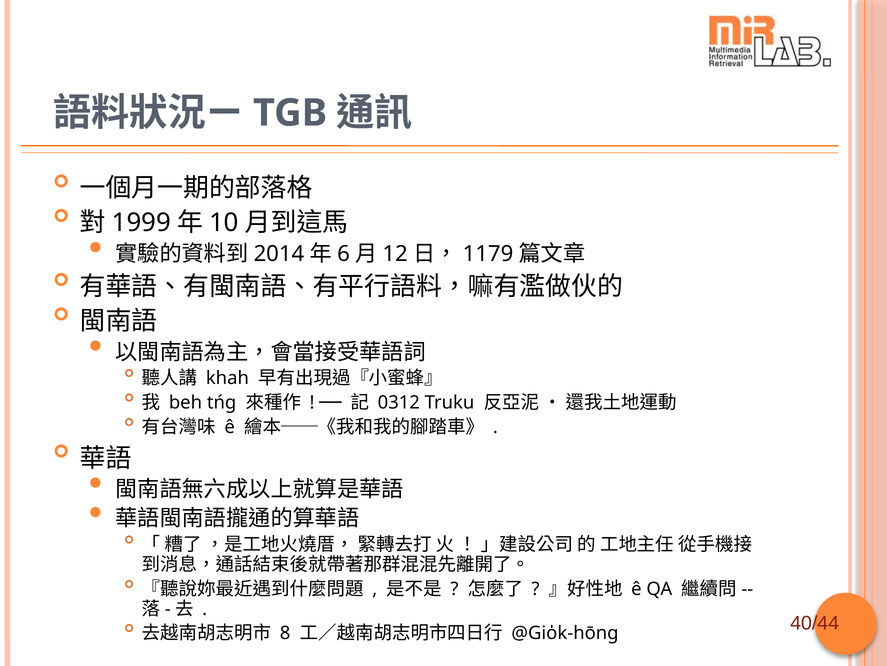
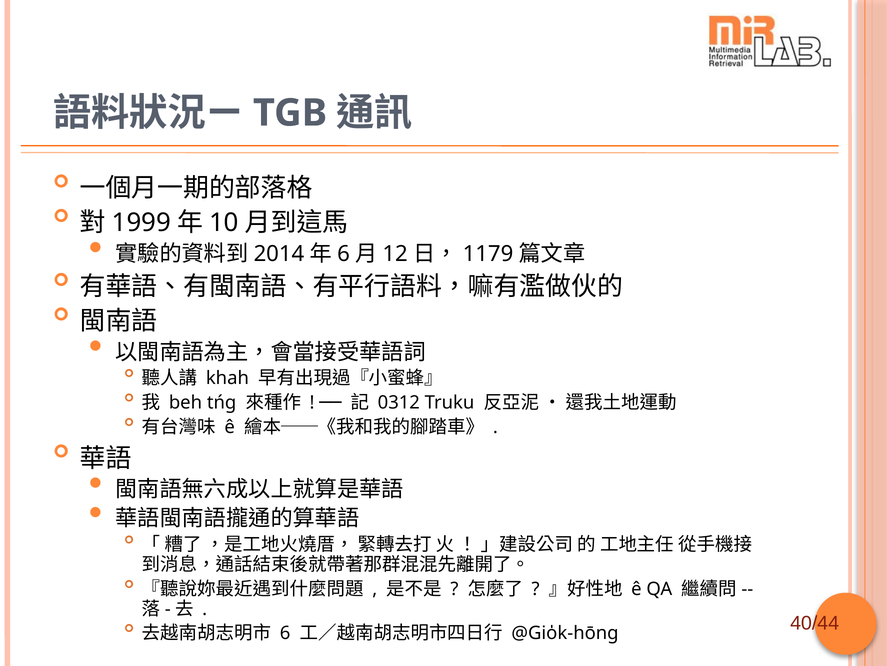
8: 8 -> 6
